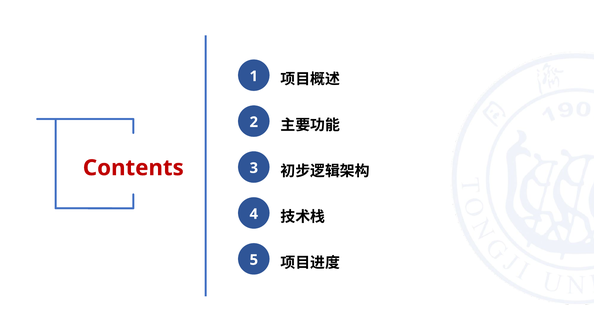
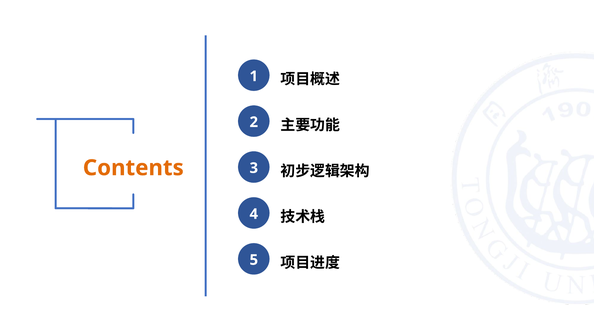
Contents colour: red -> orange
